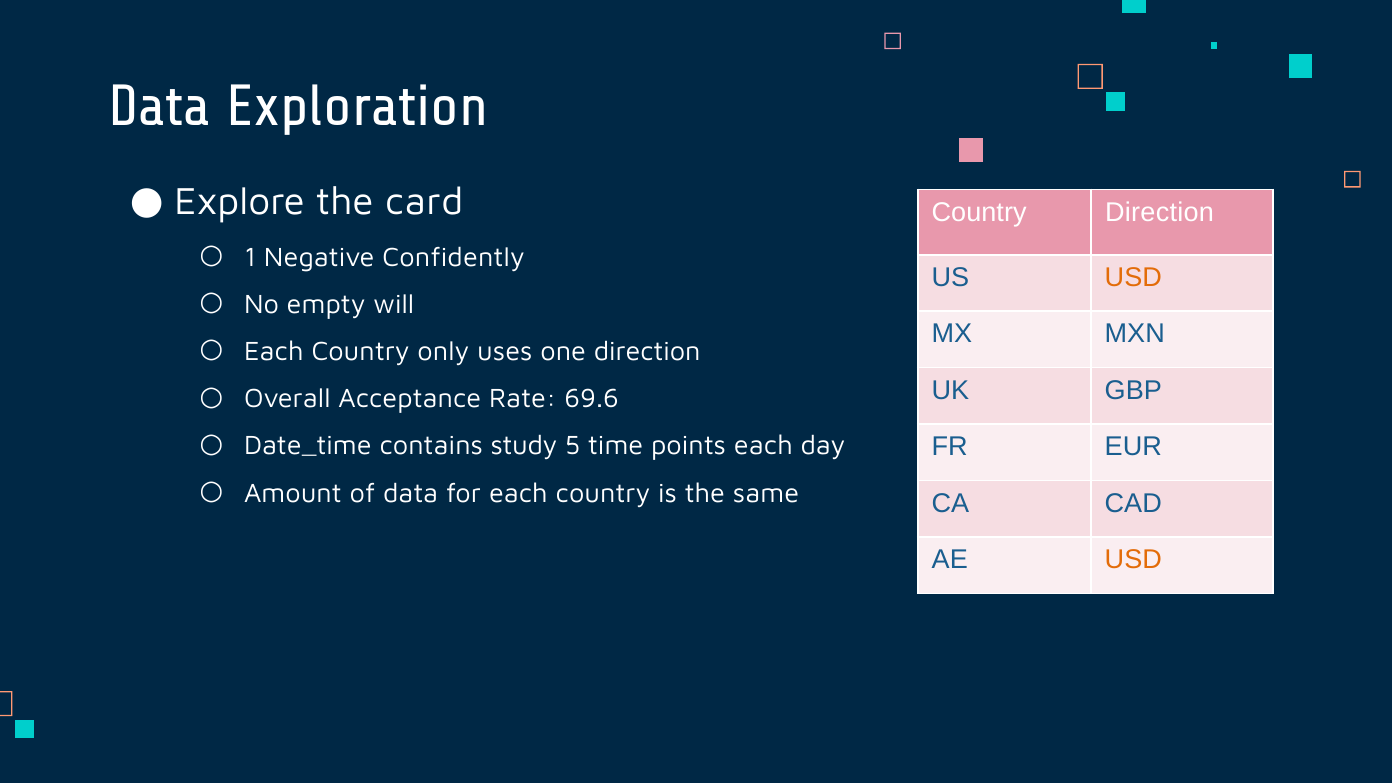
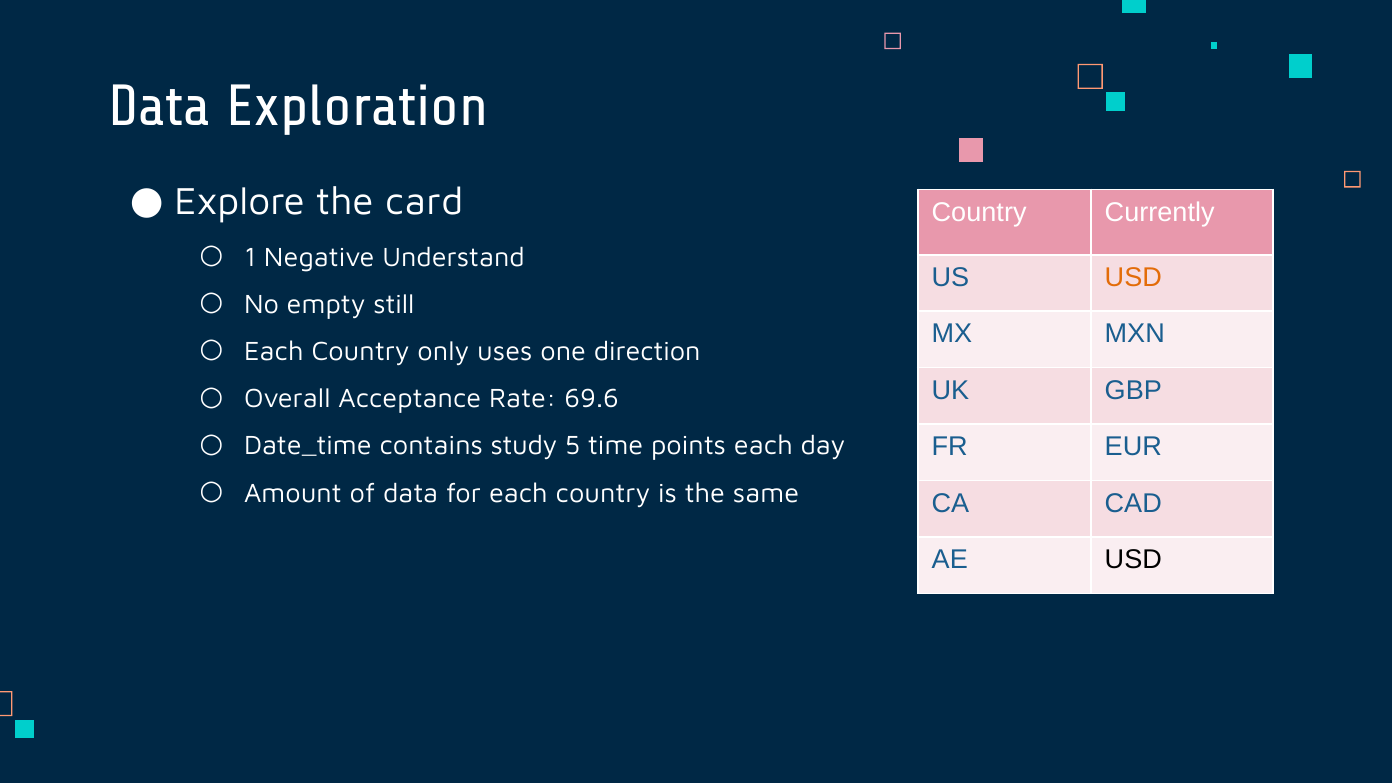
Country Direction: Direction -> Currently
Confidently: Confidently -> Understand
will: will -> still
USD at (1133, 560) colour: orange -> black
